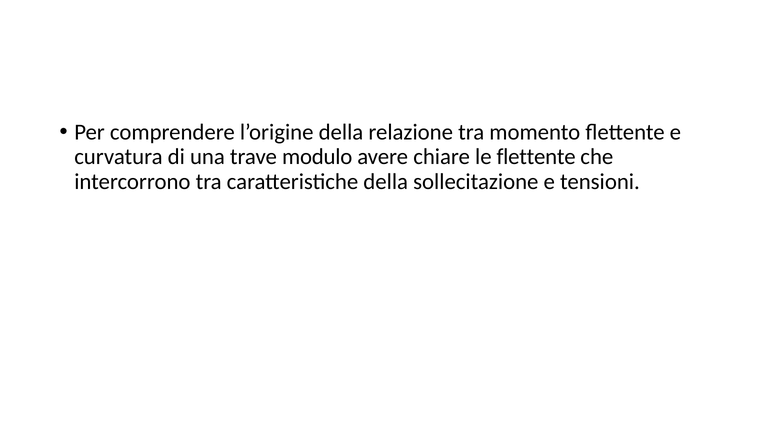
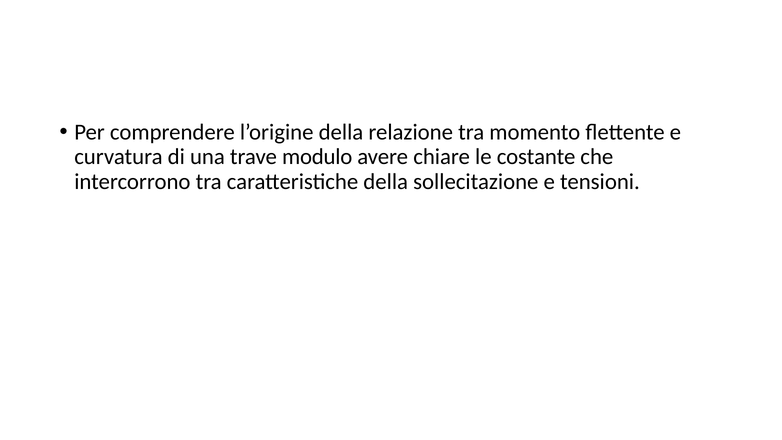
le flettente: flettente -> costante
